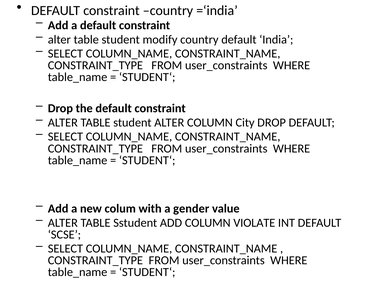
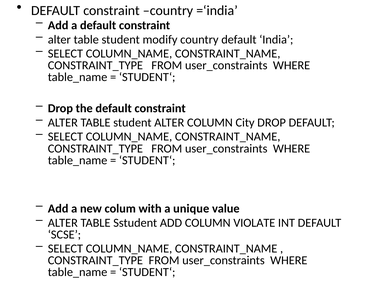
gender: gender -> unique
